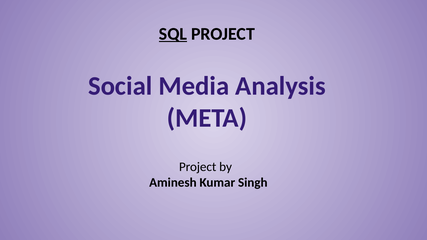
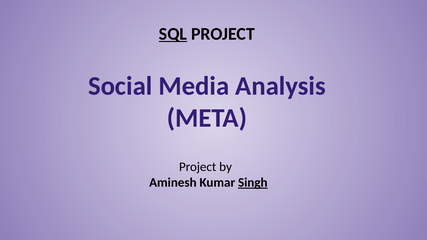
Singh underline: none -> present
